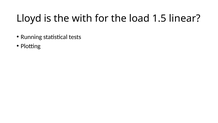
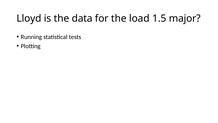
with: with -> data
linear: linear -> major
